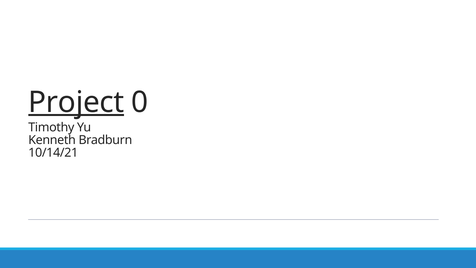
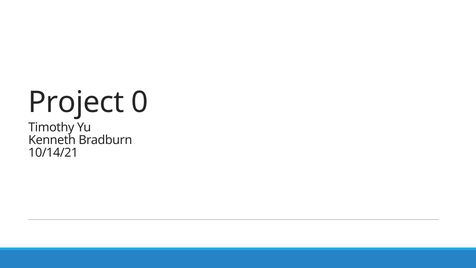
Project underline: present -> none
